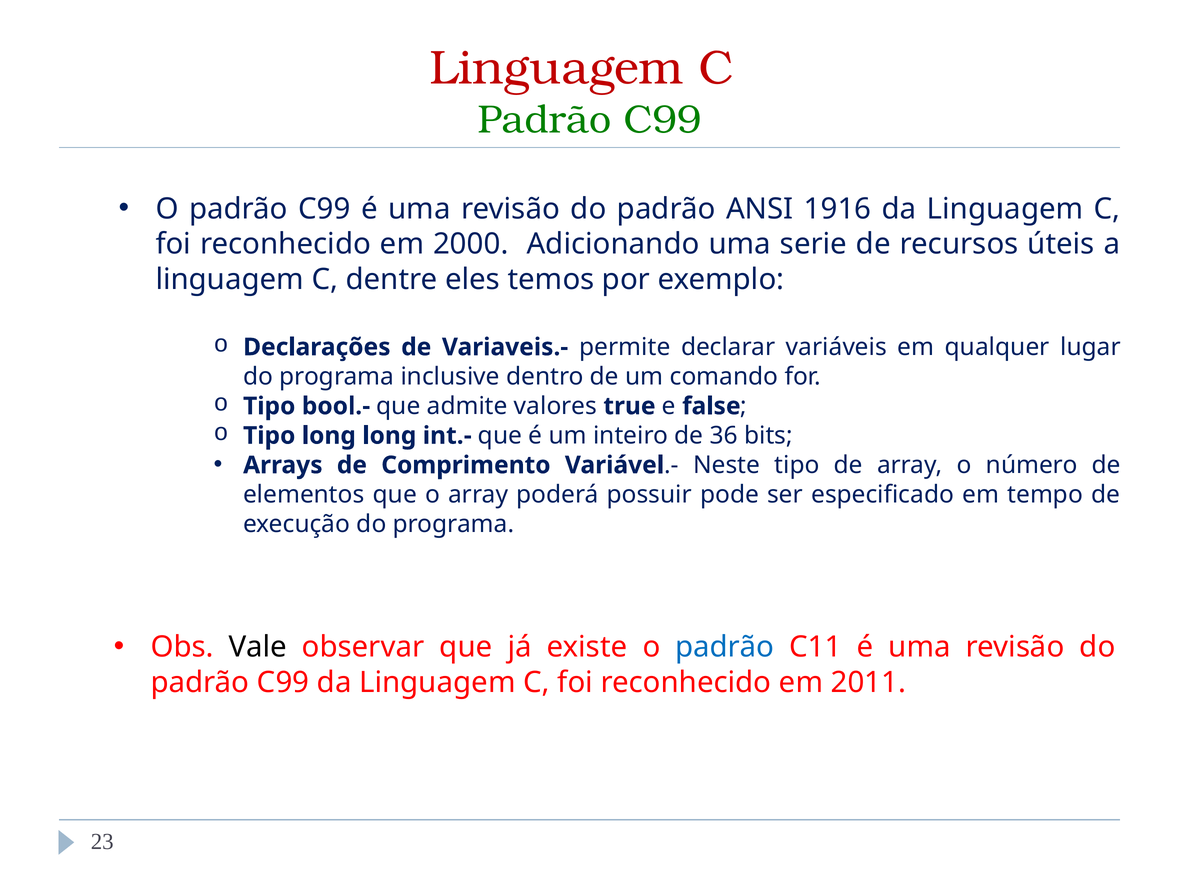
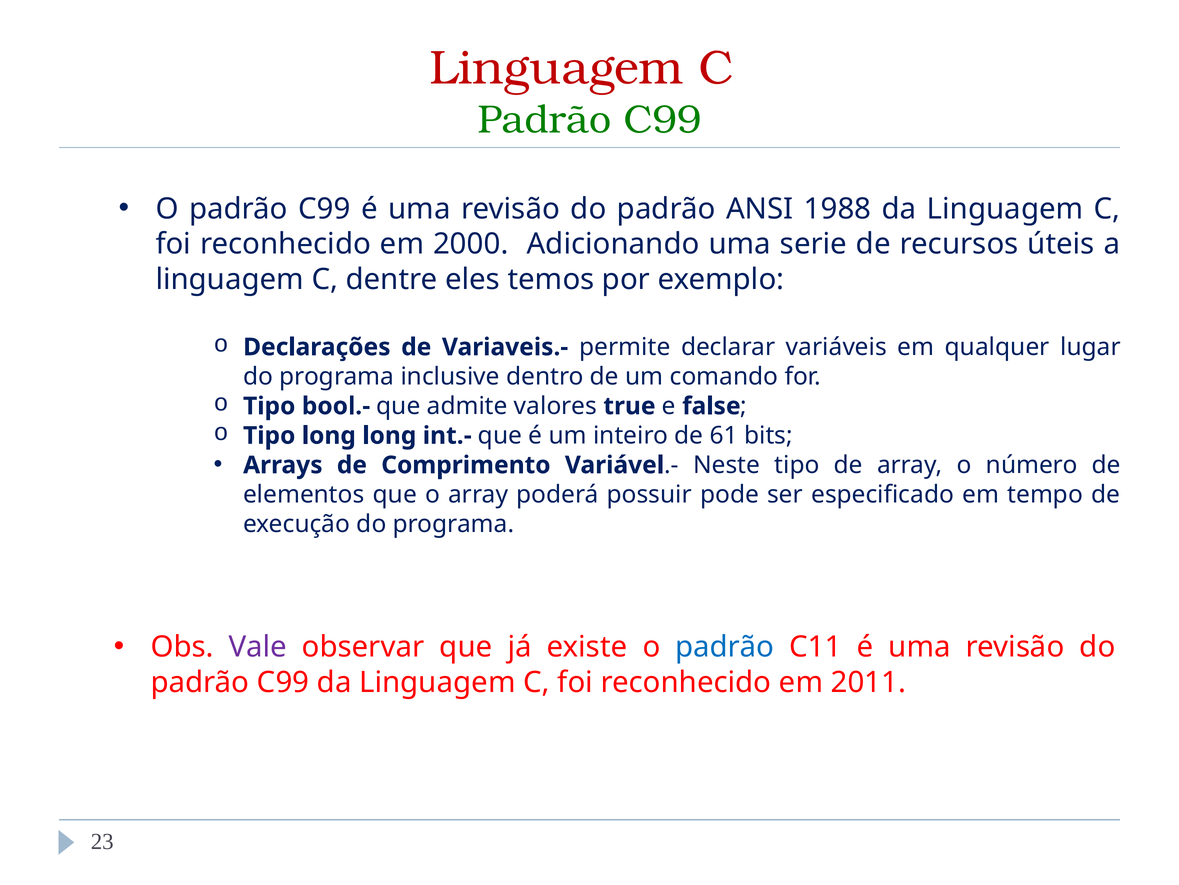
1916: 1916 -> 1988
36: 36 -> 61
Vale colour: black -> purple
